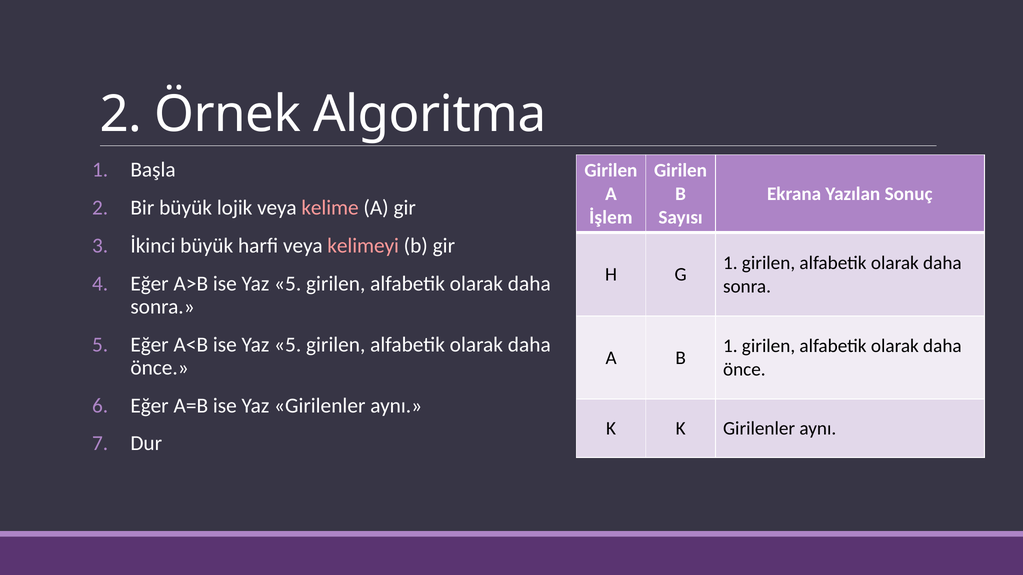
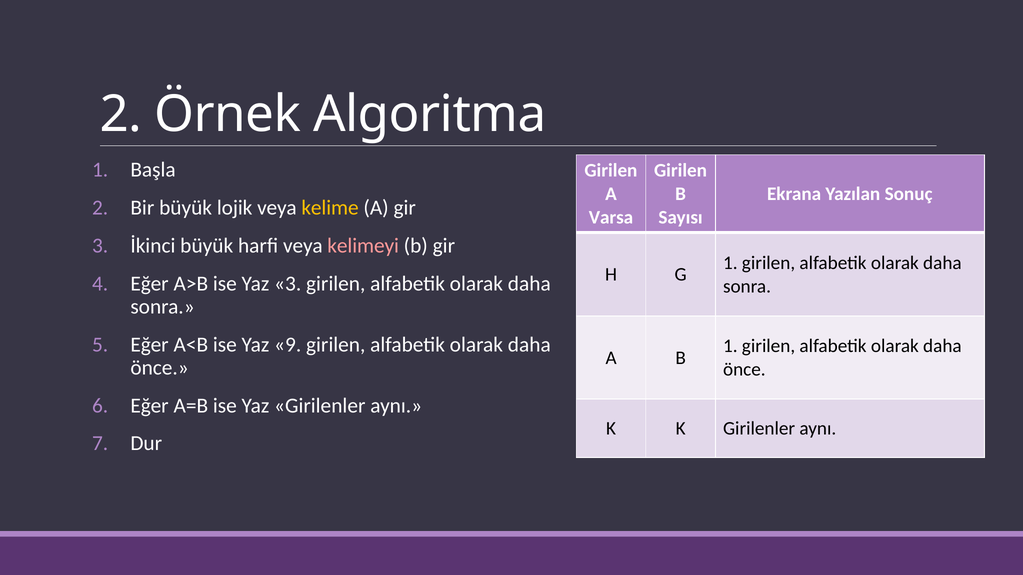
kelime colour: pink -> yellow
İşlem: İşlem -> Varsa
A>B ise Yaz 5: 5 -> 3
A<B ise Yaz 5: 5 -> 9
